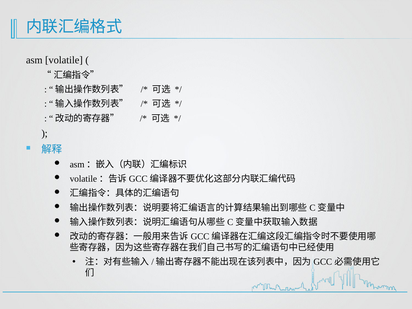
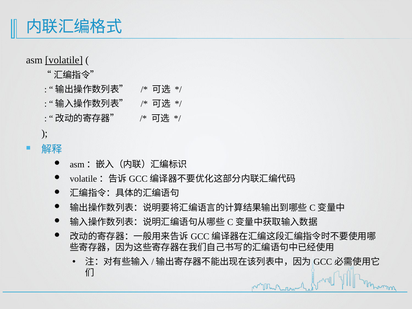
volatile underline: none -> present
